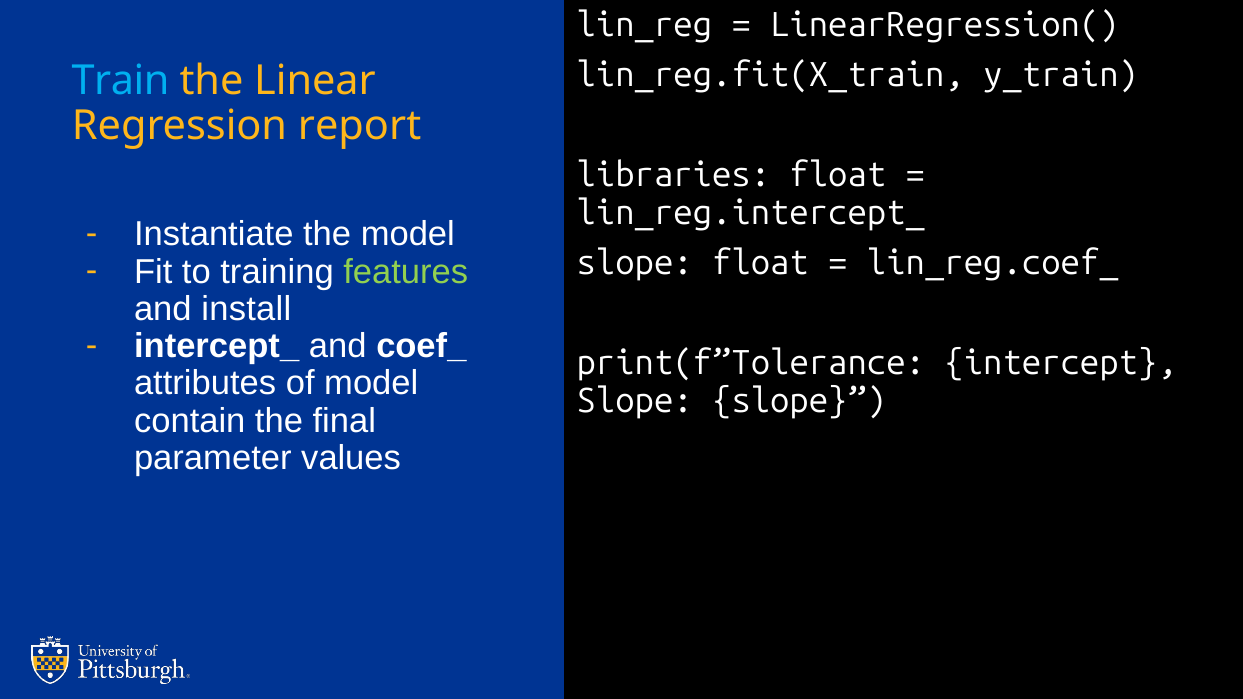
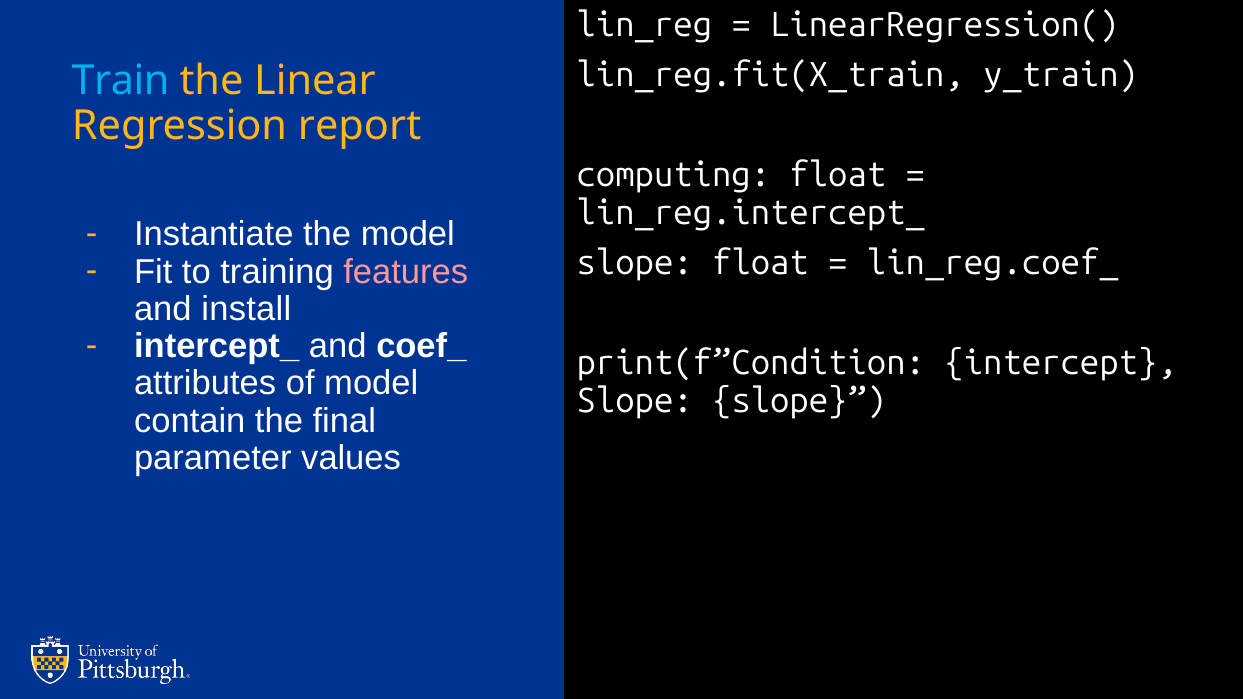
libraries: libraries -> computing
features colour: light green -> pink
print(f”Tolerance: print(f”Tolerance -> print(f”Condition
